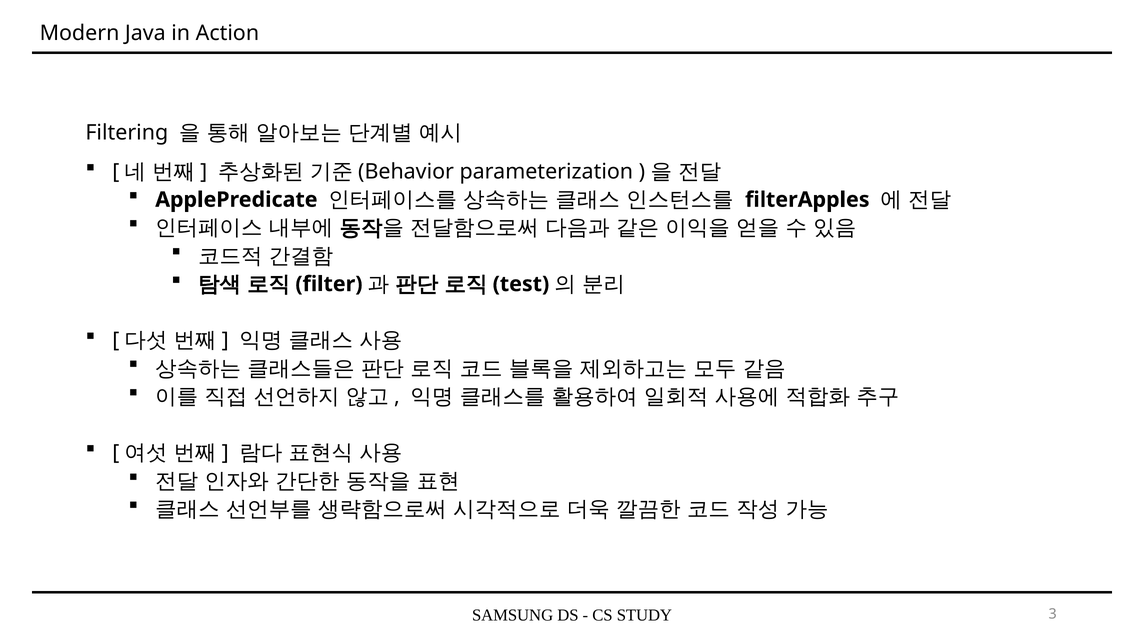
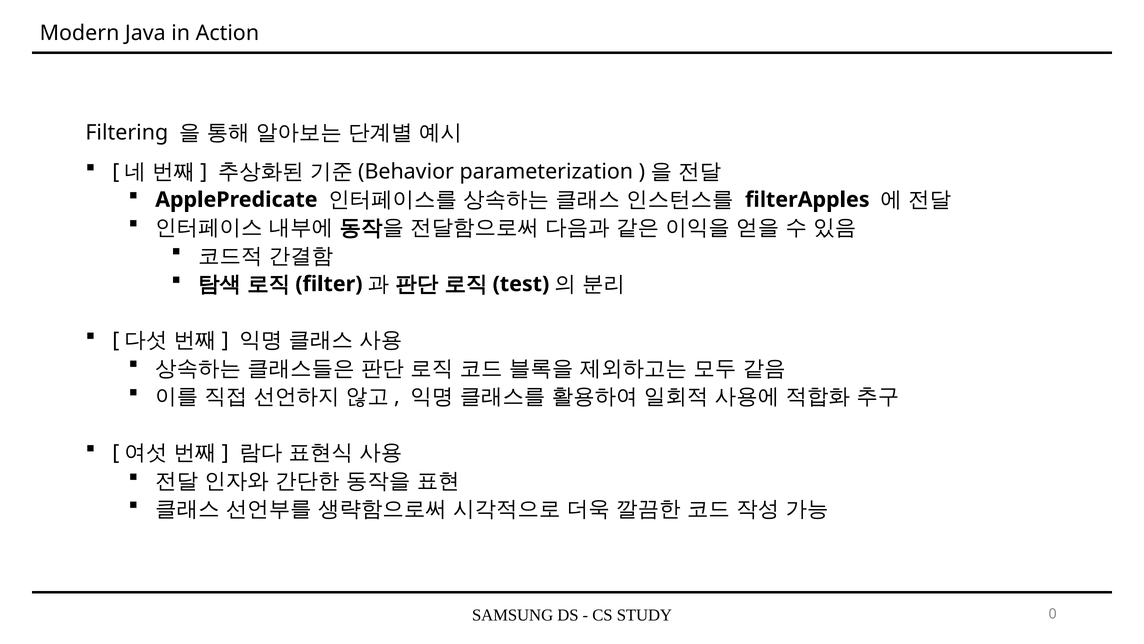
3: 3 -> 0
